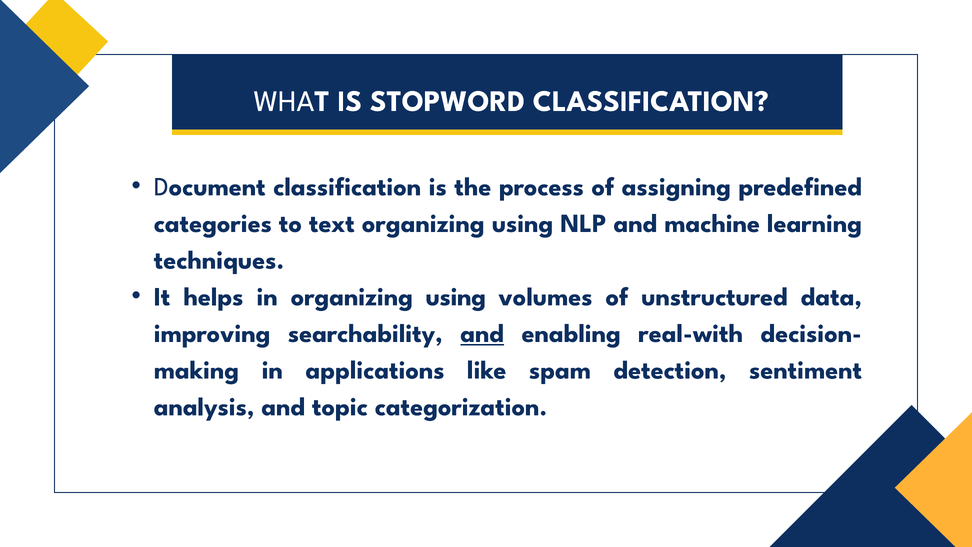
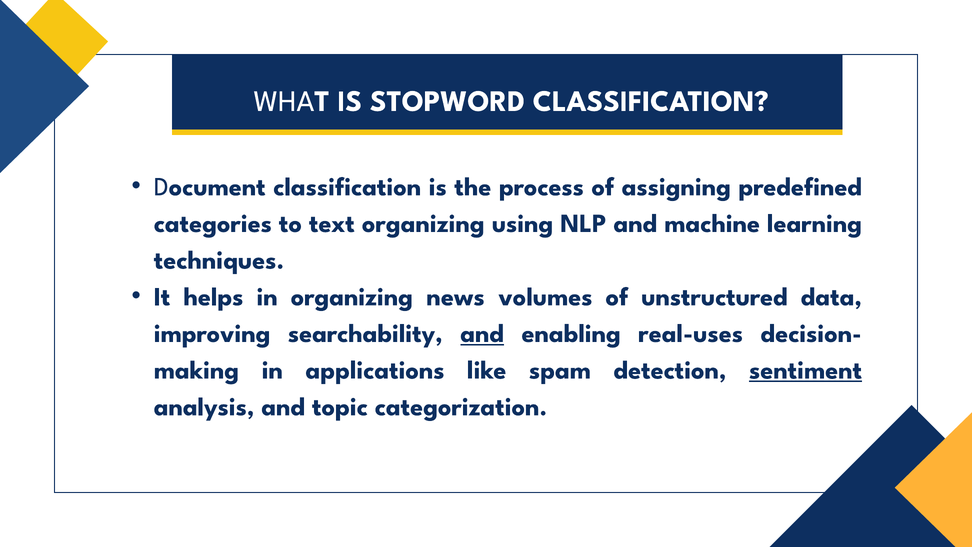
in organizing using: using -> news
real-with: real-with -> real-uses
sentiment underline: none -> present
